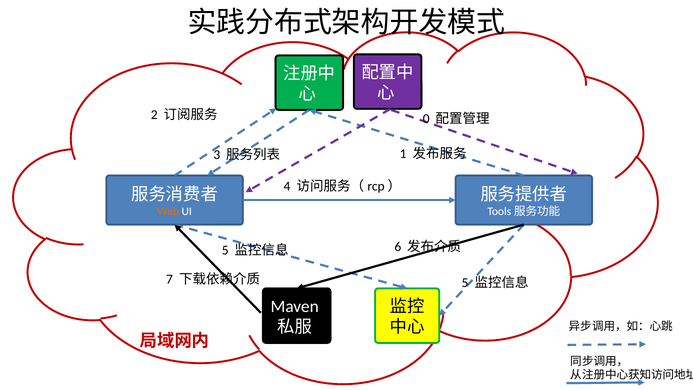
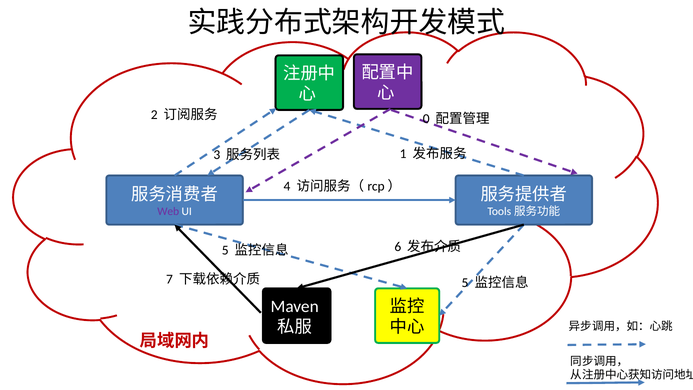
Web colour: orange -> purple
